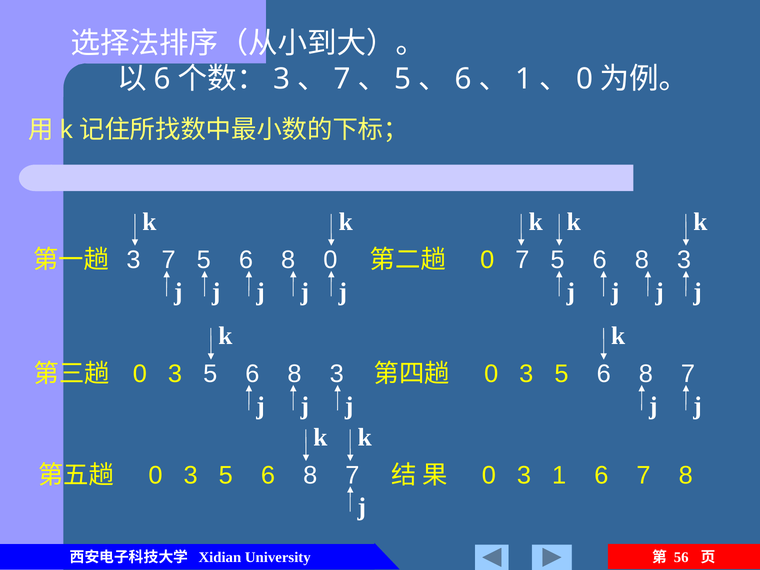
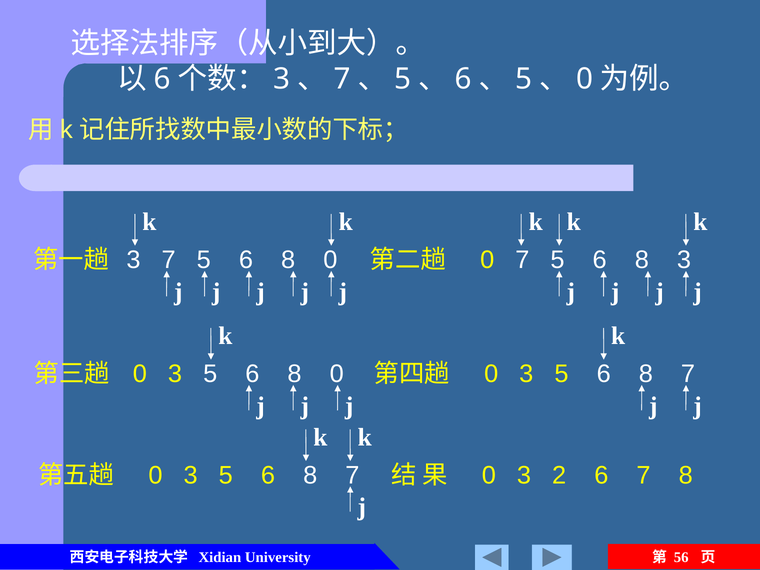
1 at (524, 79): 1 -> 5
3 at (337, 374): 3 -> 0
3 1: 1 -> 2
